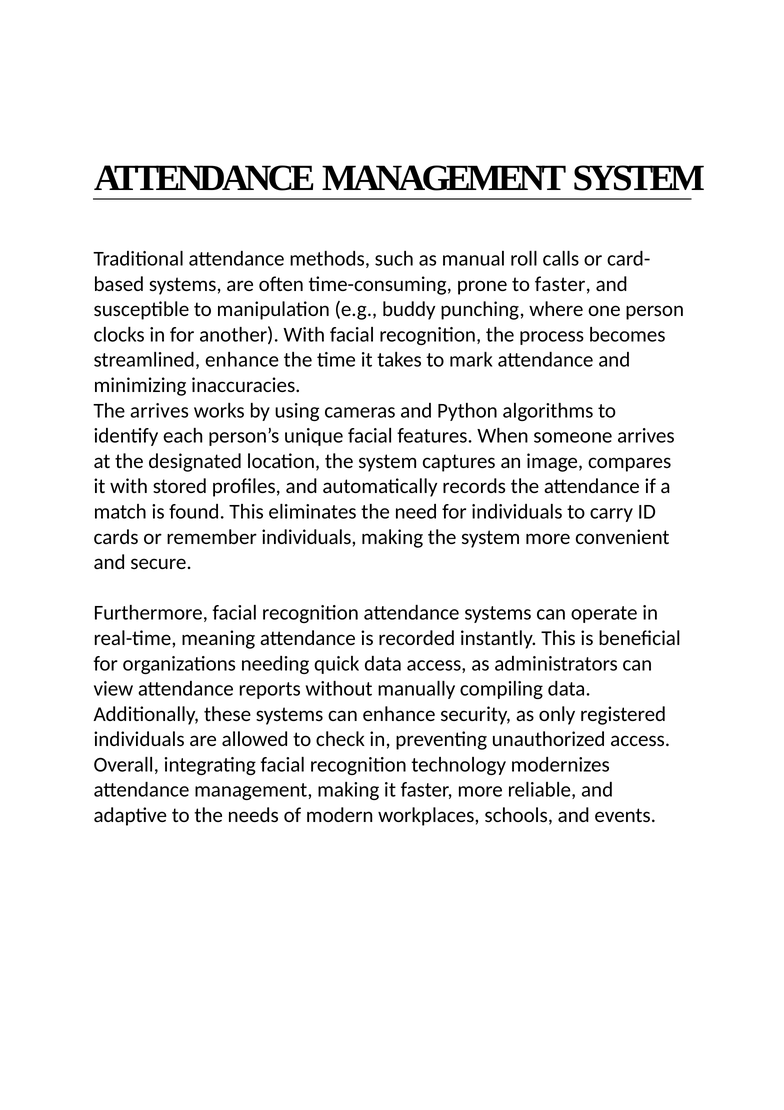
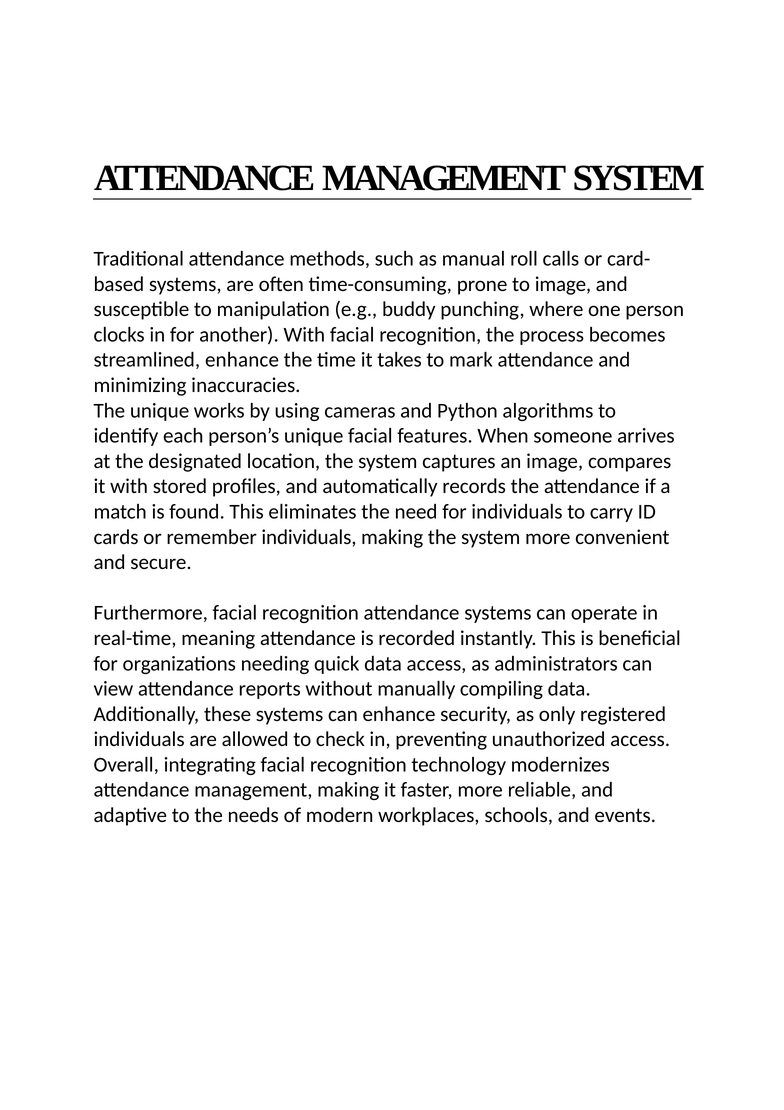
to faster: faster -> image
The arrives: arrives -> unique
